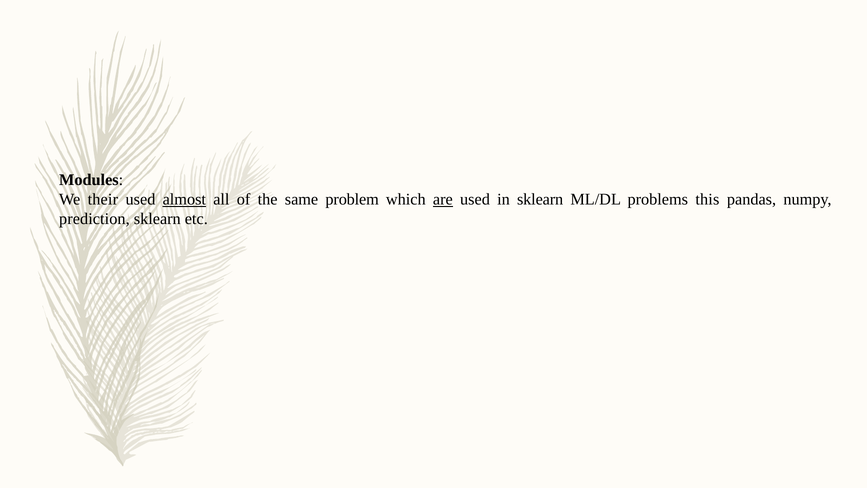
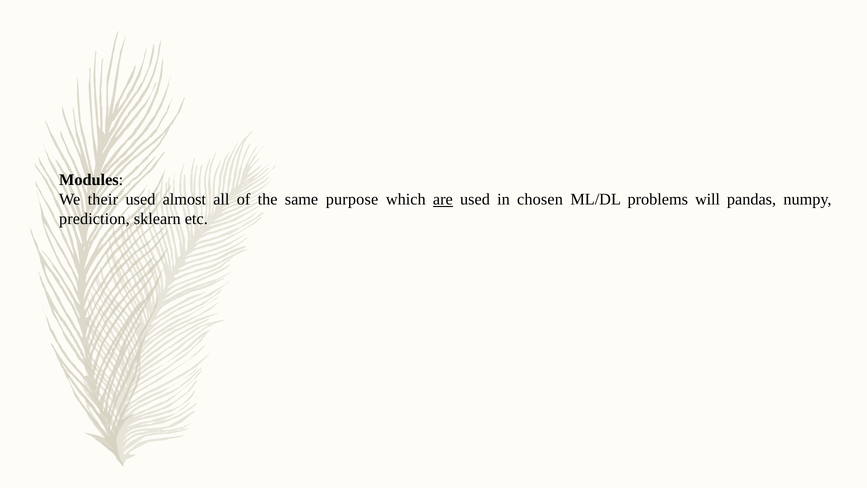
almost underline: present -> none
problem: problem -> purpose
in sklearn: sklearn -> chosen
this: this -> will
